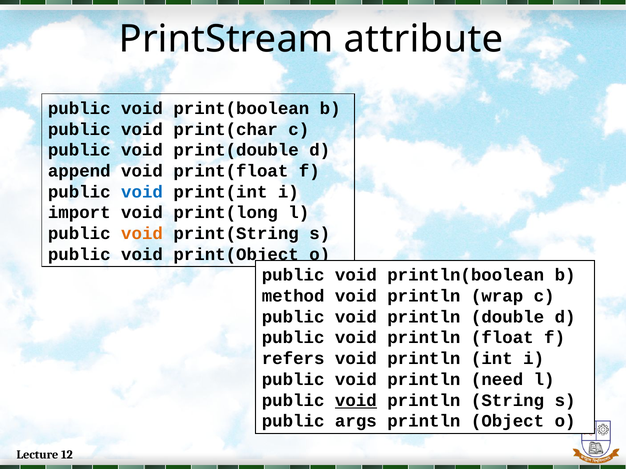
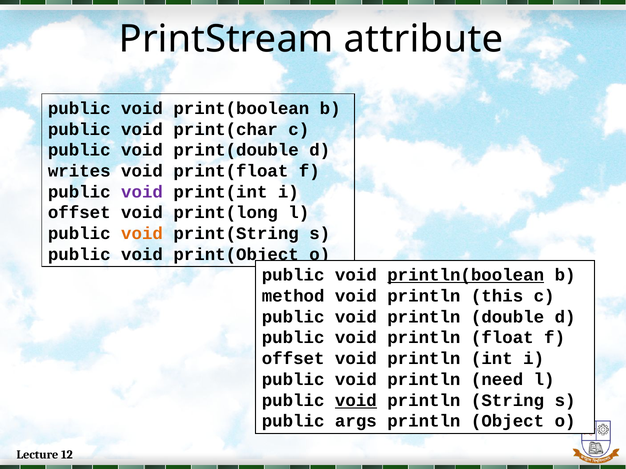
append: append -> writes
void at (142, 192) colour: blue -> purple
import at (79, 213): import -> offset
println(boolean underline: none -> present
wrap: wrap -> this
refers at (293, 359): refers -> offset
